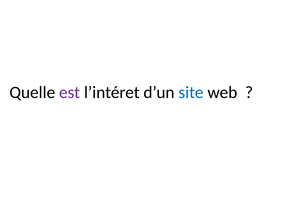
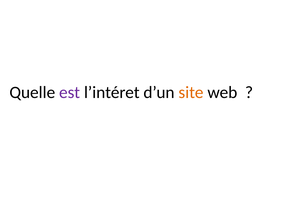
site colour: blue -> orange
